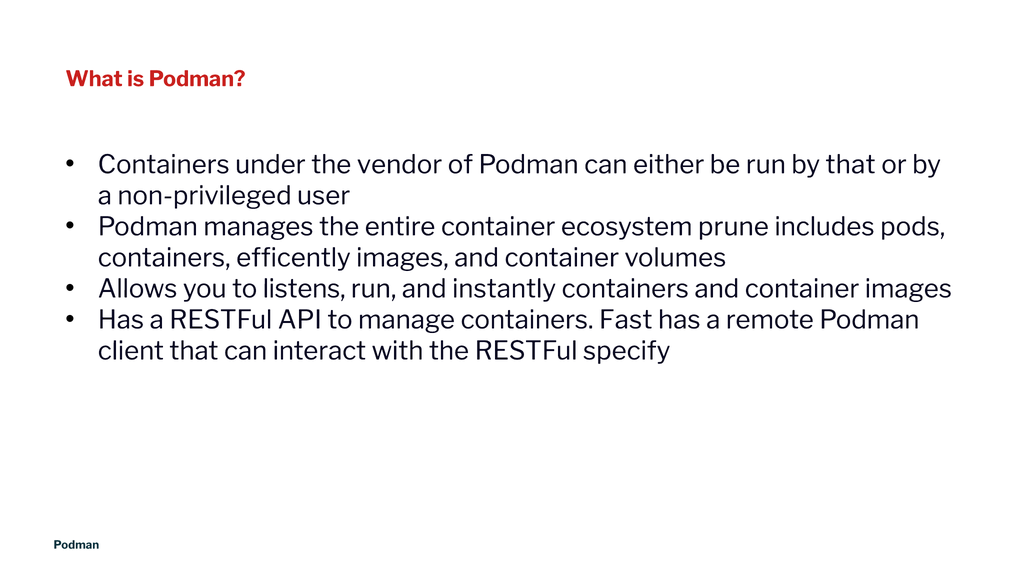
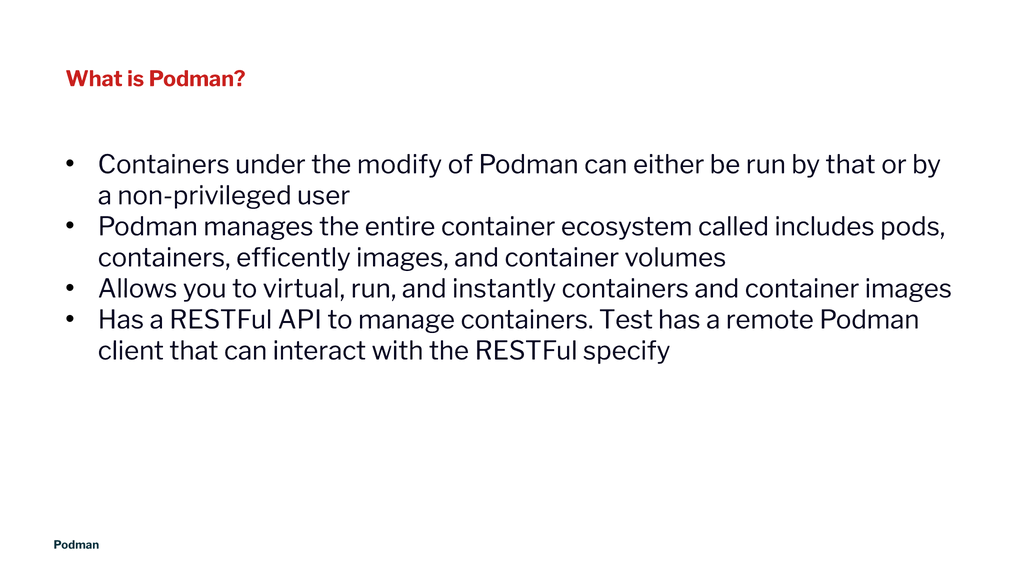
vendor: vendor -> modify
prune: prune -> called
listens: listens -> virtual
Fast: Fast -> Test
